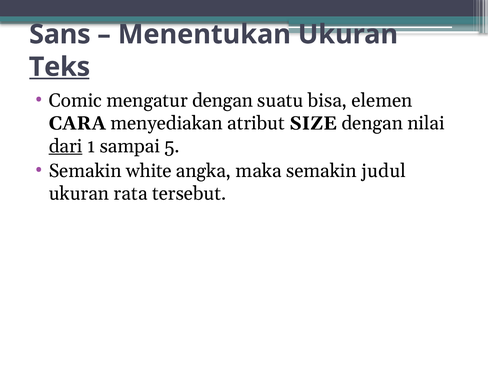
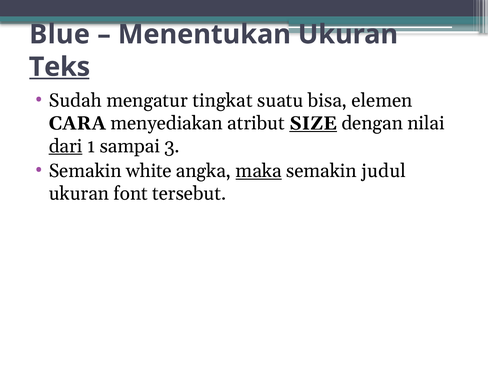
Sans: Sans -> Blue
Comic: Comic -> Sudah
mengatur dengan: dengan -> tingkat
SIZE underline: none -> present
5: 5 -> 3
maka underline: none -> present
rata: rata -> font
